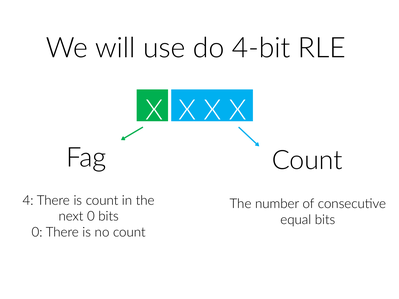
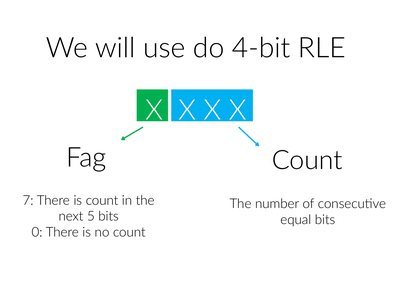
4: 4 -> 7
next 0: 0 -> 5
